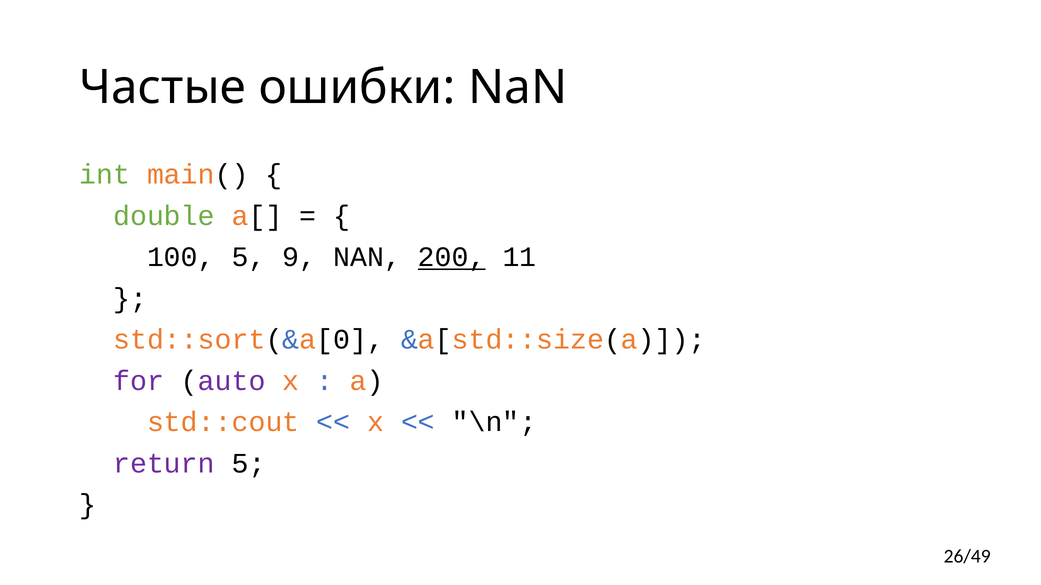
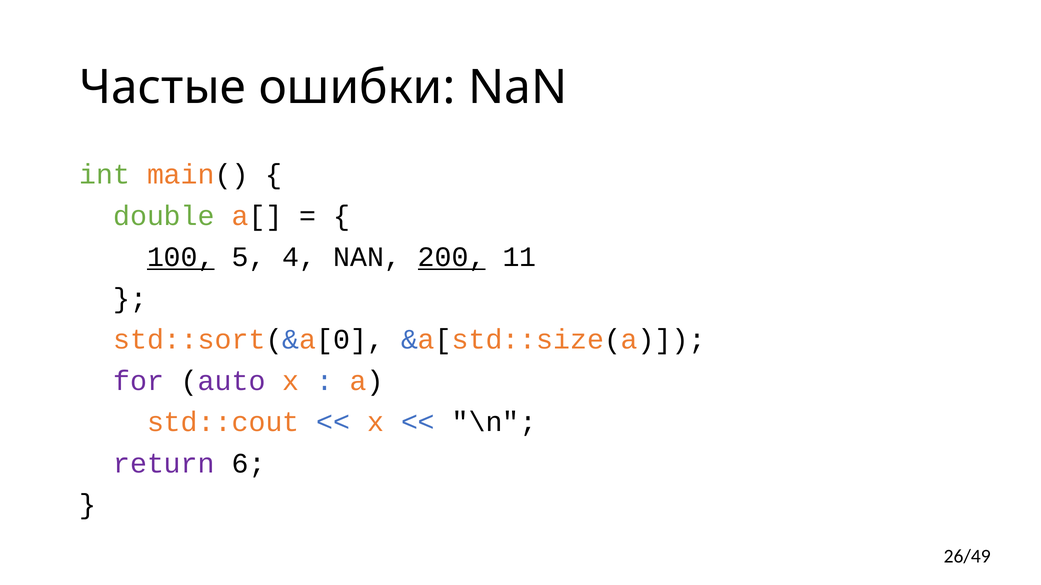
100 underline: none -> present
9: 9 -> 4
return 5: 5 -> 6
